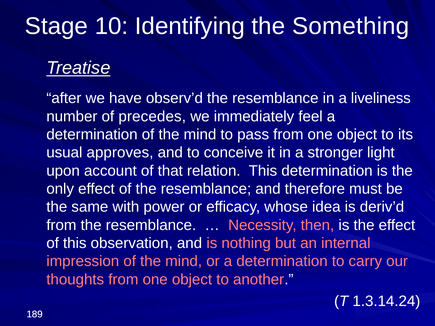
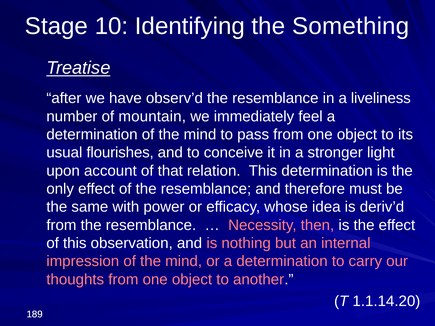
precedes: precedes -> mountain
approves: approves -> flourishes
1.3.14.24: 1.3.14.24 -> 1.1.14.20
